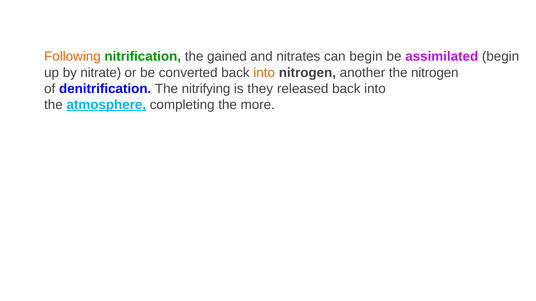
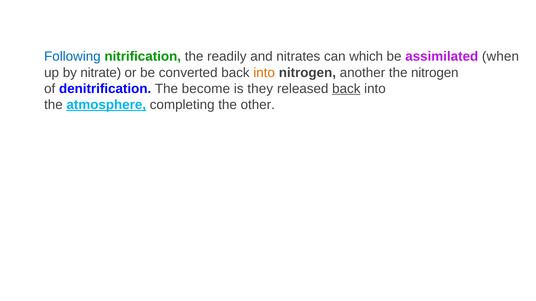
Following colour: orange -> blue
gained: gained -> readily
can begin: begin -> which
assimilated begin: begin -> when
nitrifying: nitrifying -> become
back at (346, 89) underline: none -> present
more: more -> other
